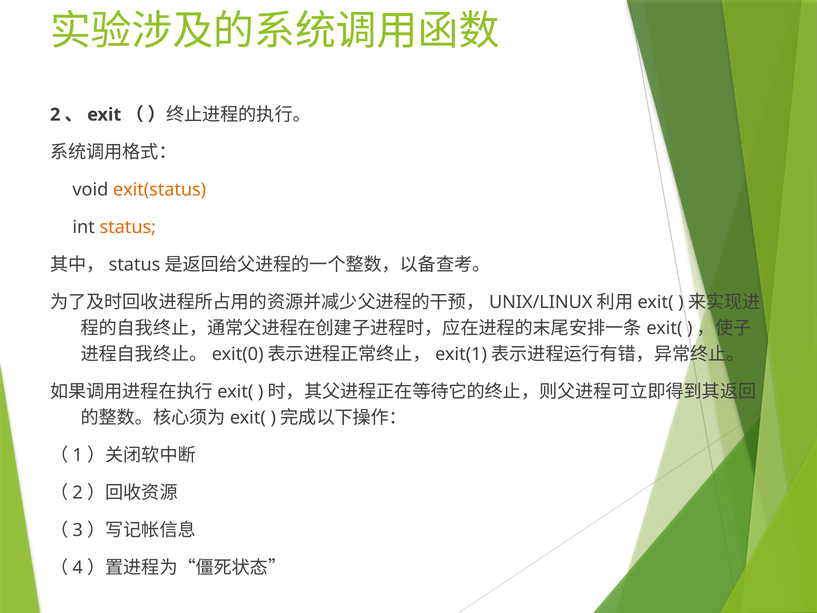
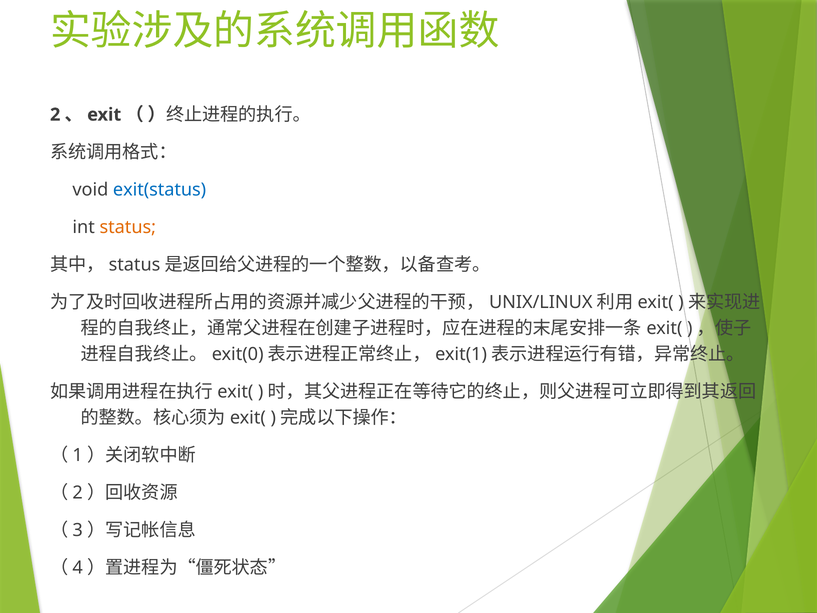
exit(status colour: orange -> blue
